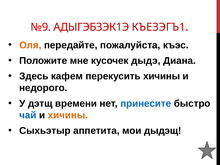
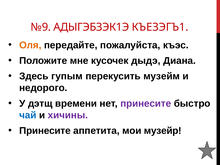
кафем: кафем -> гупым
перекусить хичины: хичины -> музейм
принесите at (146, 103) colour: blue -> purple
хичины at (68, 115) colour: orange -> purple
Сыхьэтыр at (45, 131): Сыхьэтыр -> Принесите
дыдэщ: дыдэщ -> музейр
